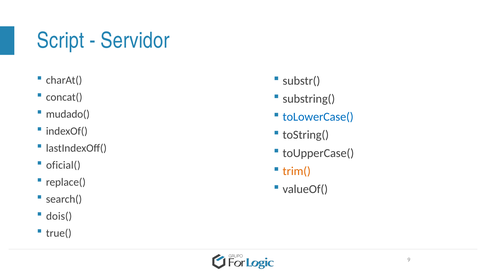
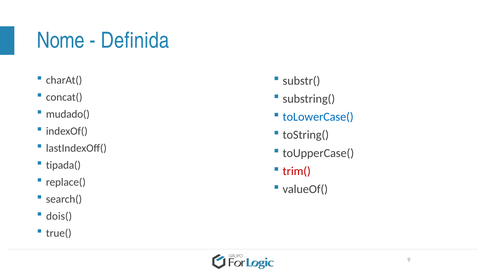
Script: Script -> Nome
Servidor: Servidor -> Definida
oficial(: oficial( -> tipada(
trim( colour: orange -> red
